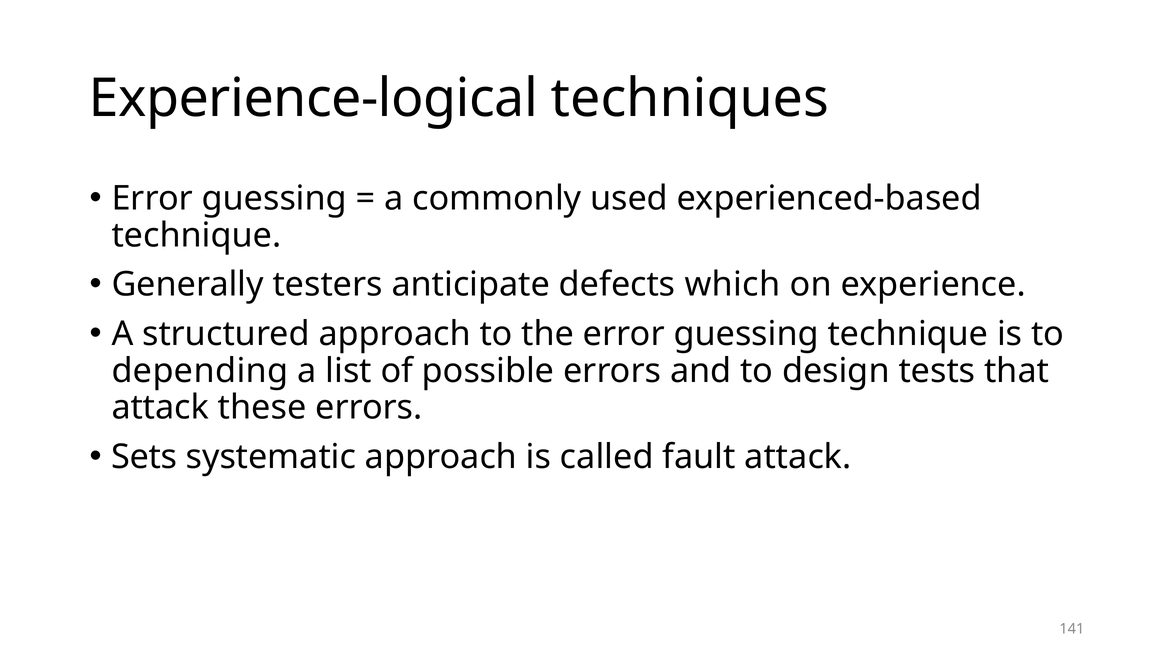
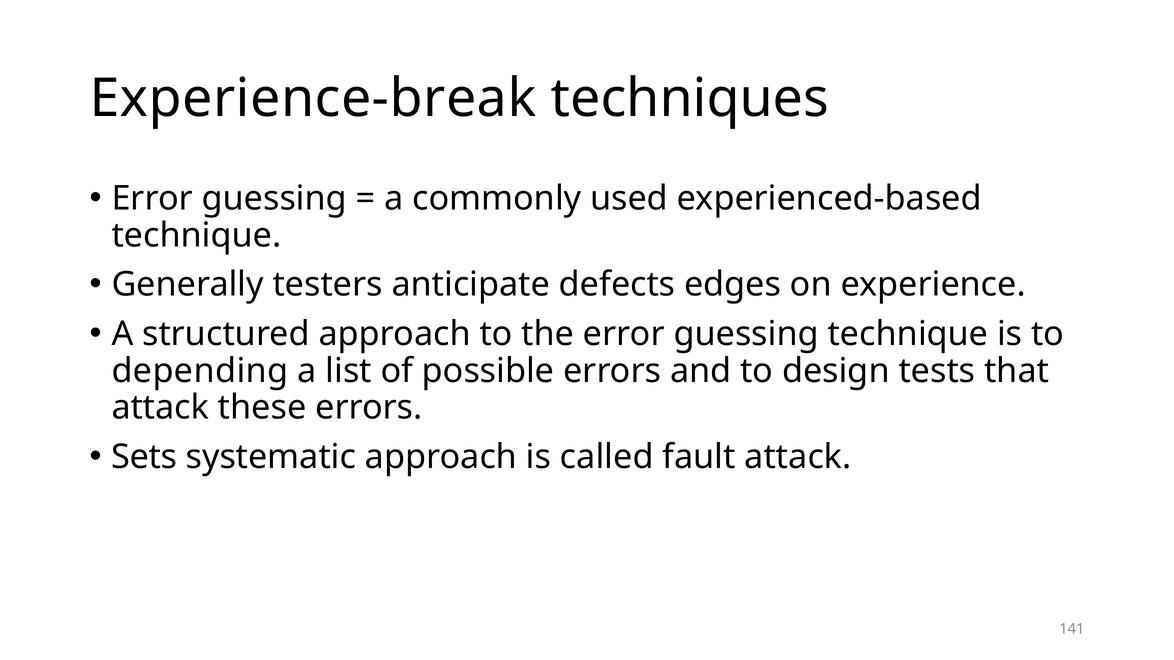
Experience-logical: Experience-logical -> Experience-break
which: which -> edges
